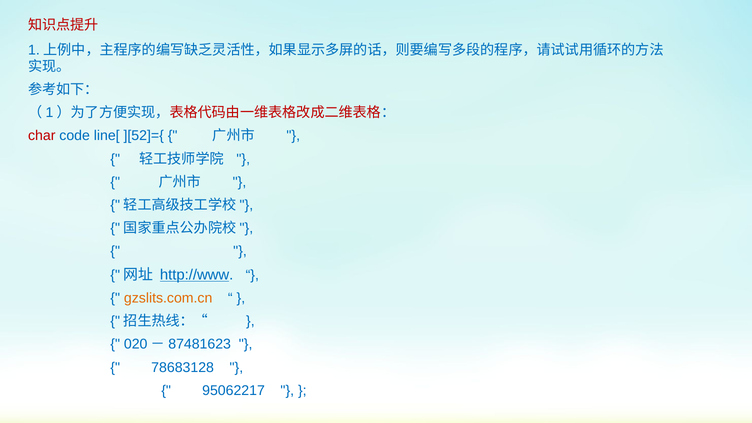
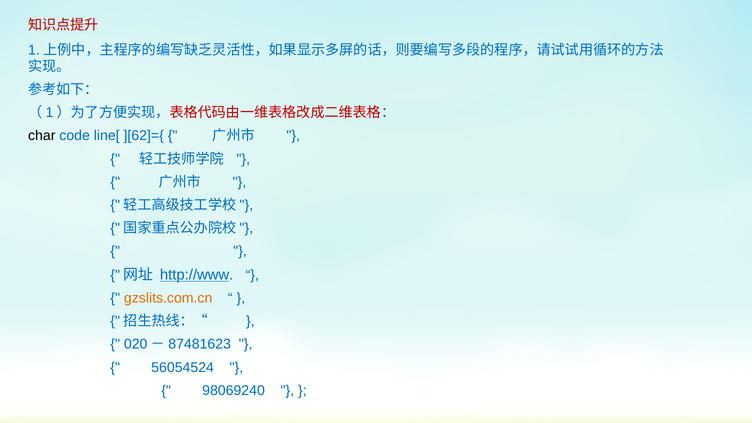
char colour: red -> black
][52]={: ][52]={ -> ][62]={
78683128: 78683128 -> 56054524
95062217: 95062217 -> 98069240
